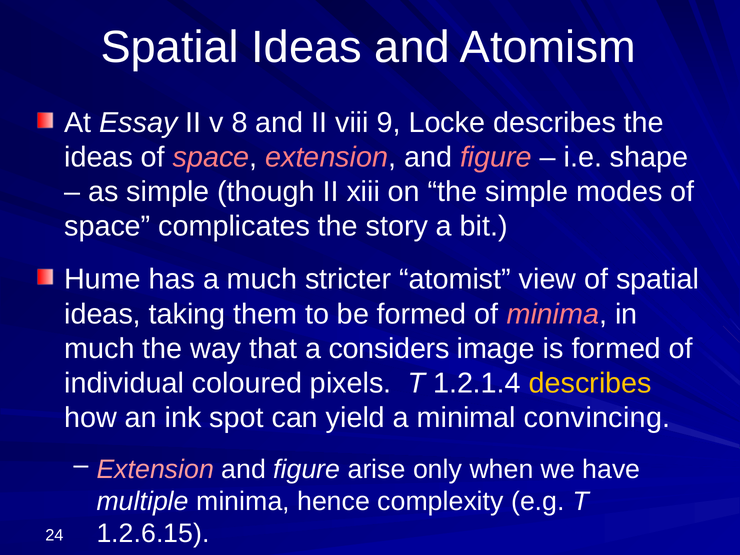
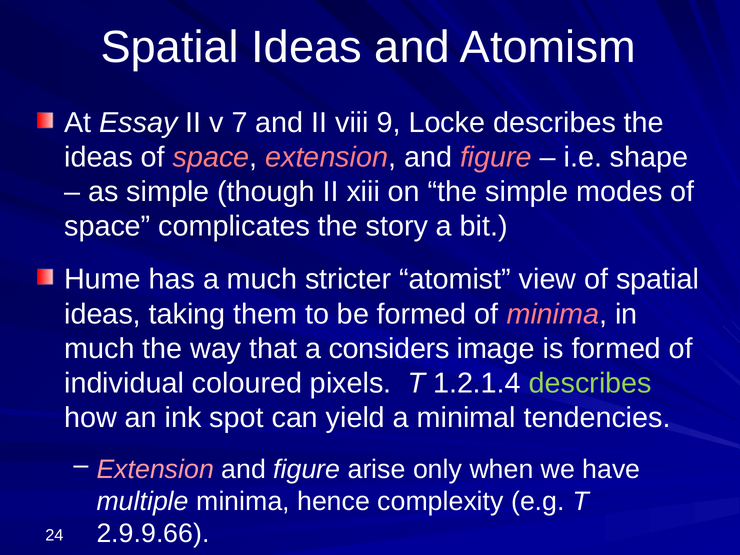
8: 8 -> 7
describes at (590, 383) colour: yellow -> light green
convincing: convincing -> tendencies
1.2.6.15: 1.2.6.15 -> 2.9.9.66
